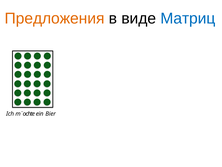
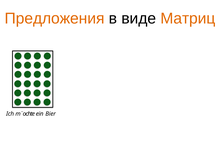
Матриц colour: blue -> orange
